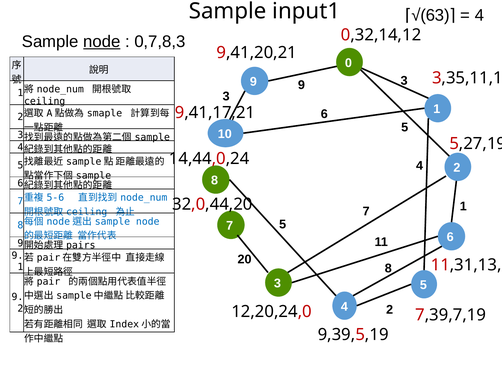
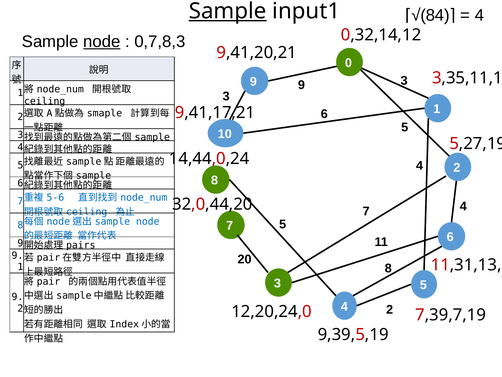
Sample at (228, 11) underline: none -> present
63: 63 -> 84
7 1: 1 -> 4
